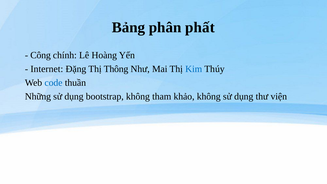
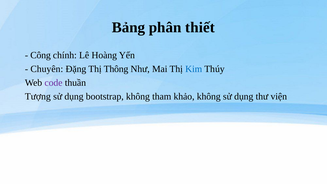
phất: phất -> thiết
Internet: Internet -> Chuyên
code colour: blue -> purple
Những: Những -> Tượng
